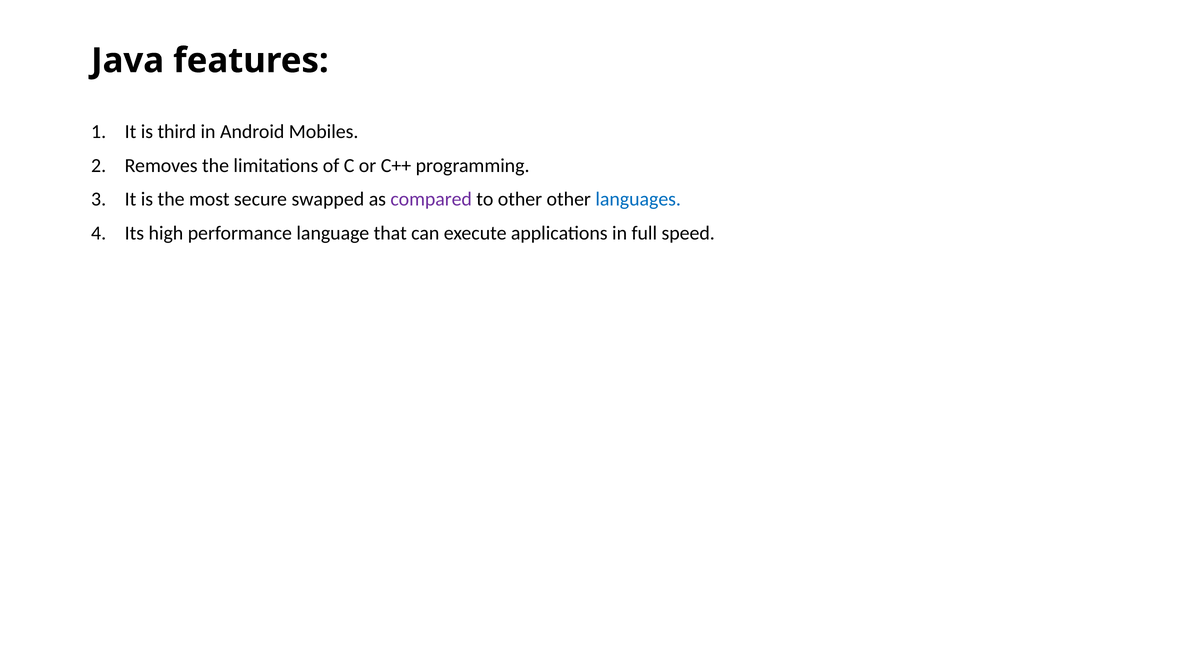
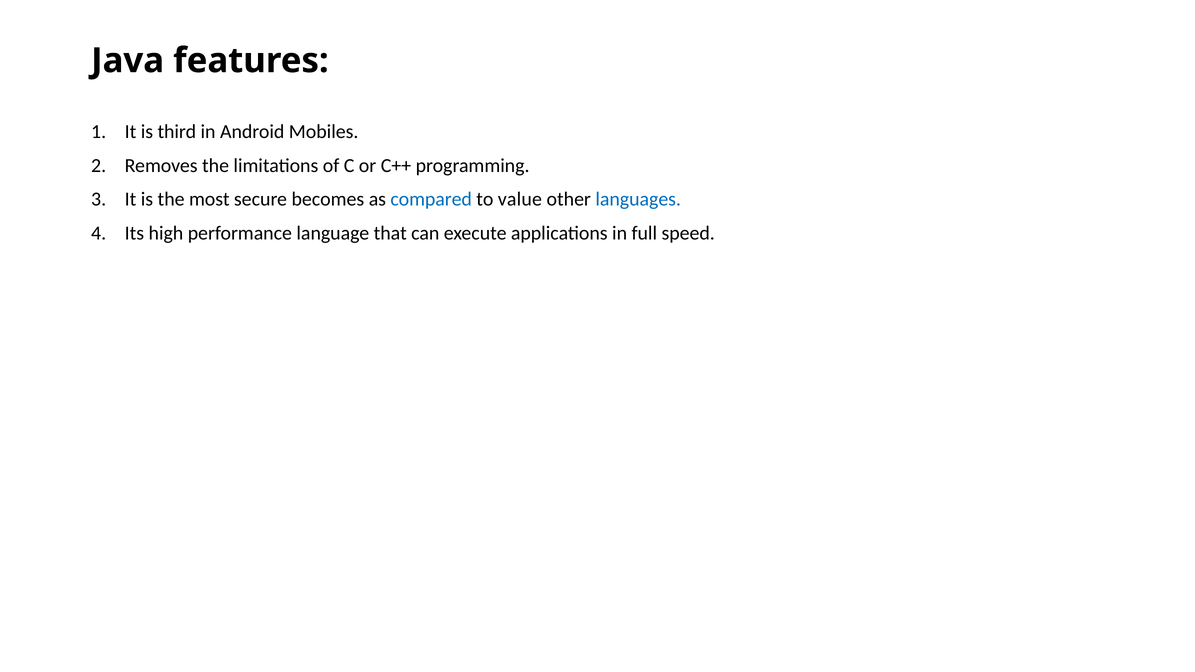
swapped: swapped -> becomes
compared colour: purple -> blue
to other: other -> value
